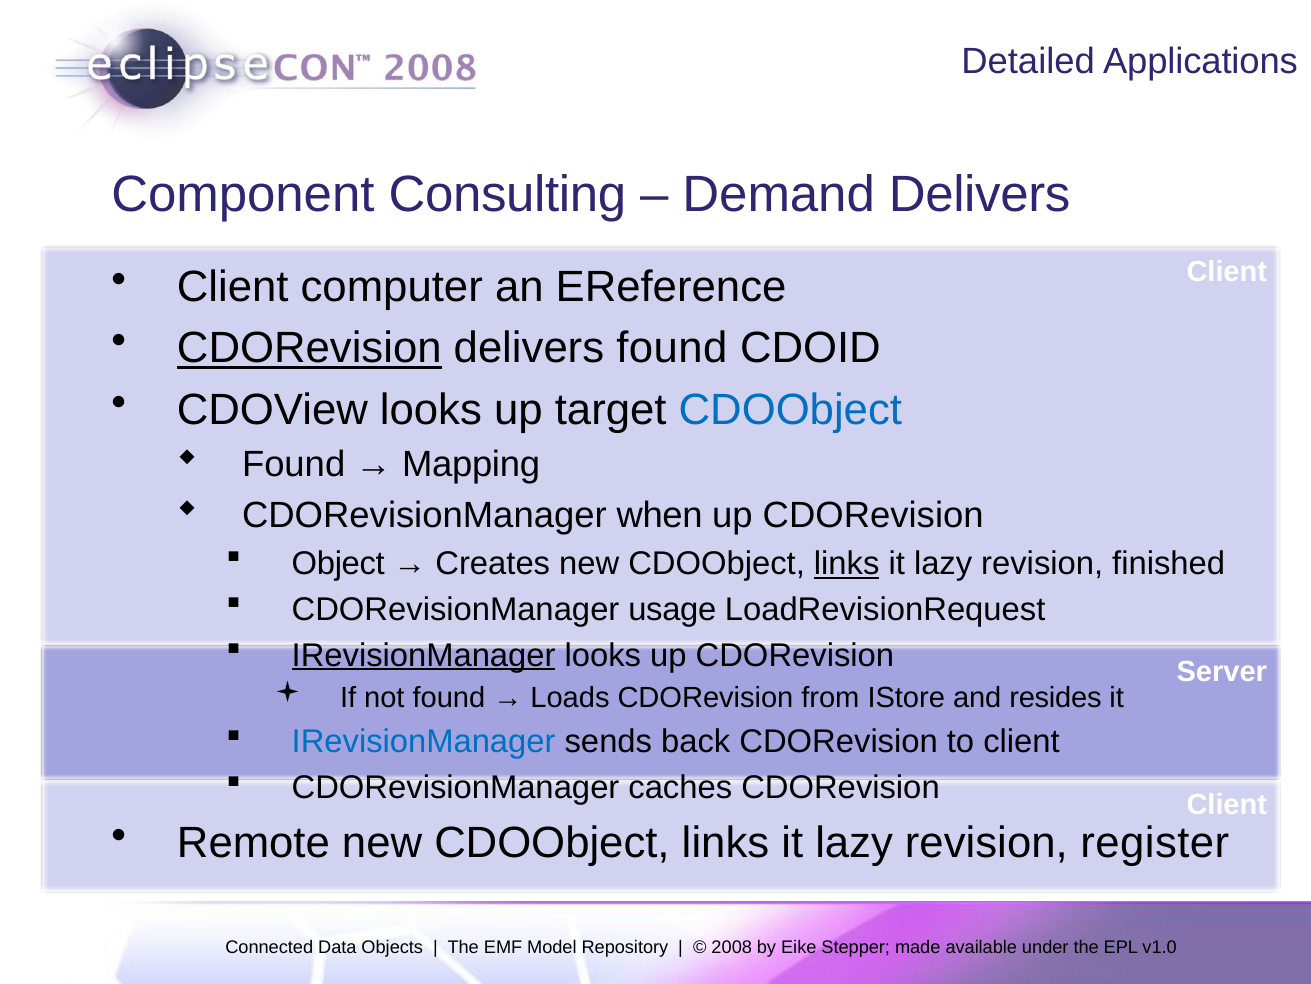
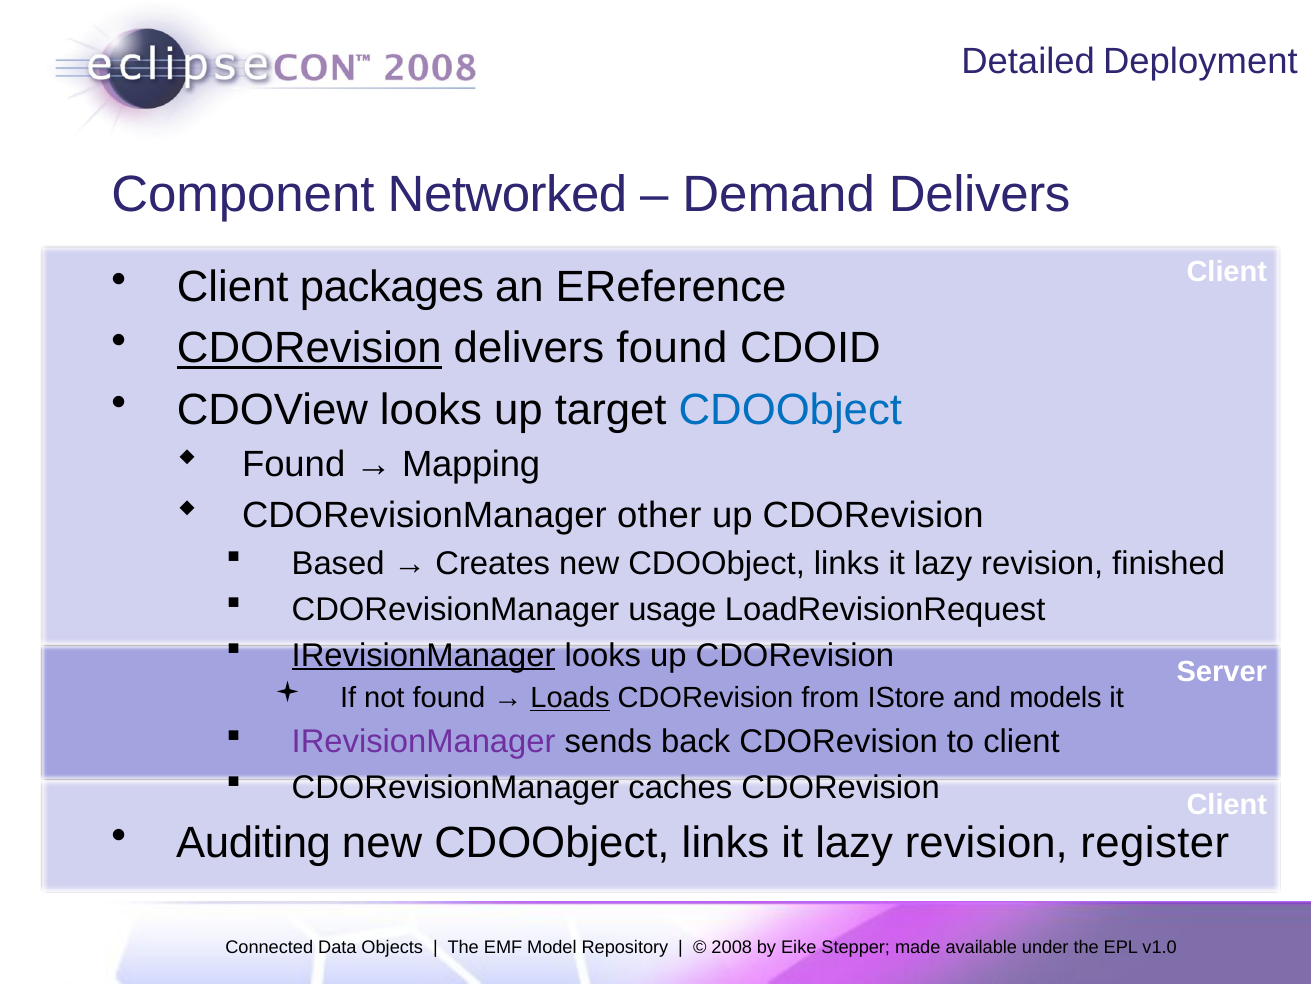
Applications: Applications -> Deployment
Consulting: Consulting -> Networked
computer: computer -> packages
when: when -> other
Object: Object -> Based
links at (847, 563) underline: present -> none
Loads underline: none -> present
resides: resides -> models
IRevisionManager at (424, 742) colour: blue -> purple
Remote: Remote -> Auditing
